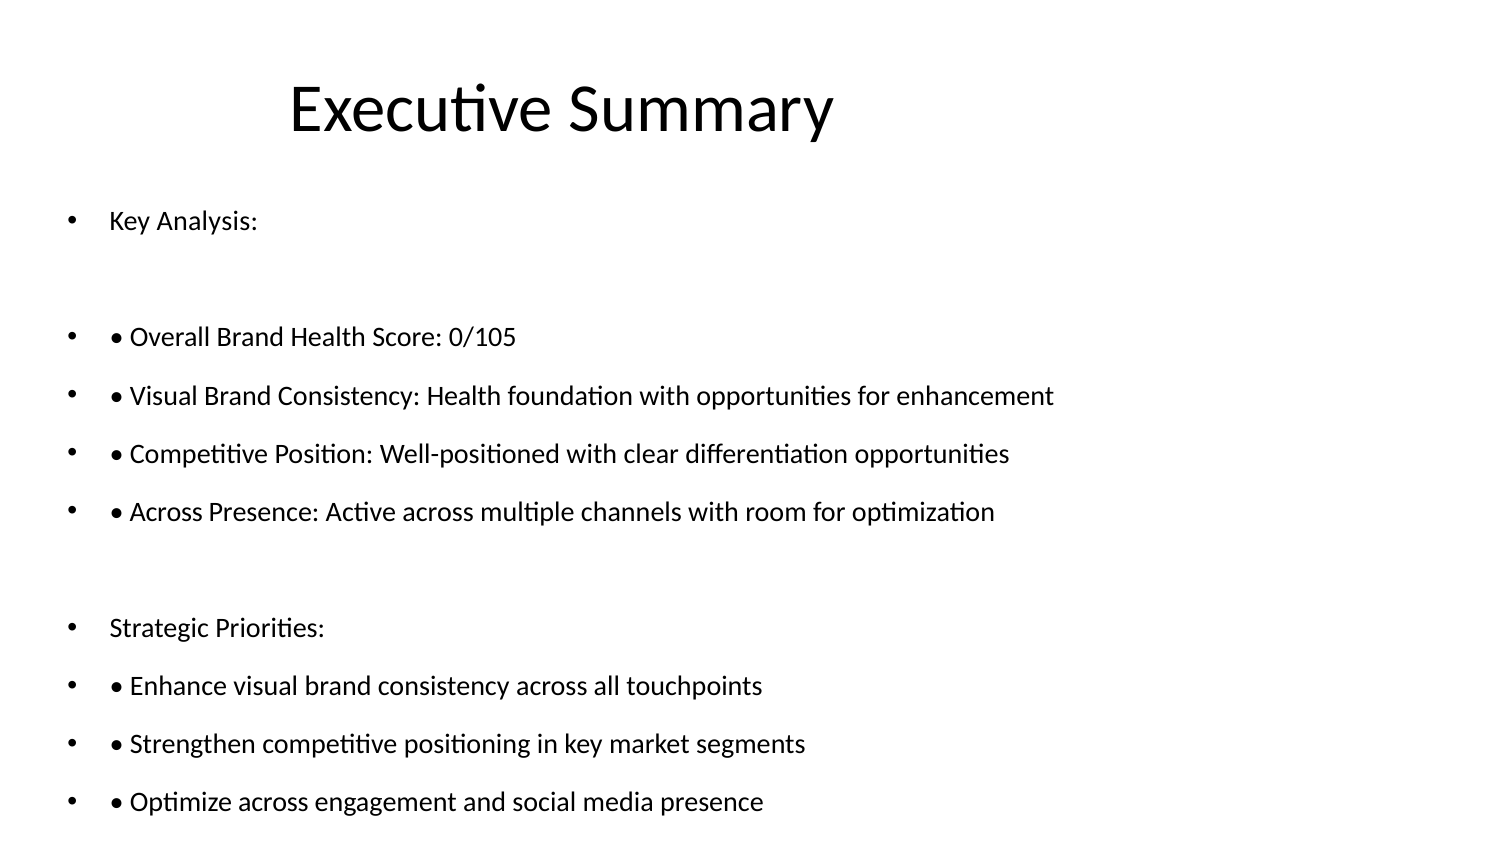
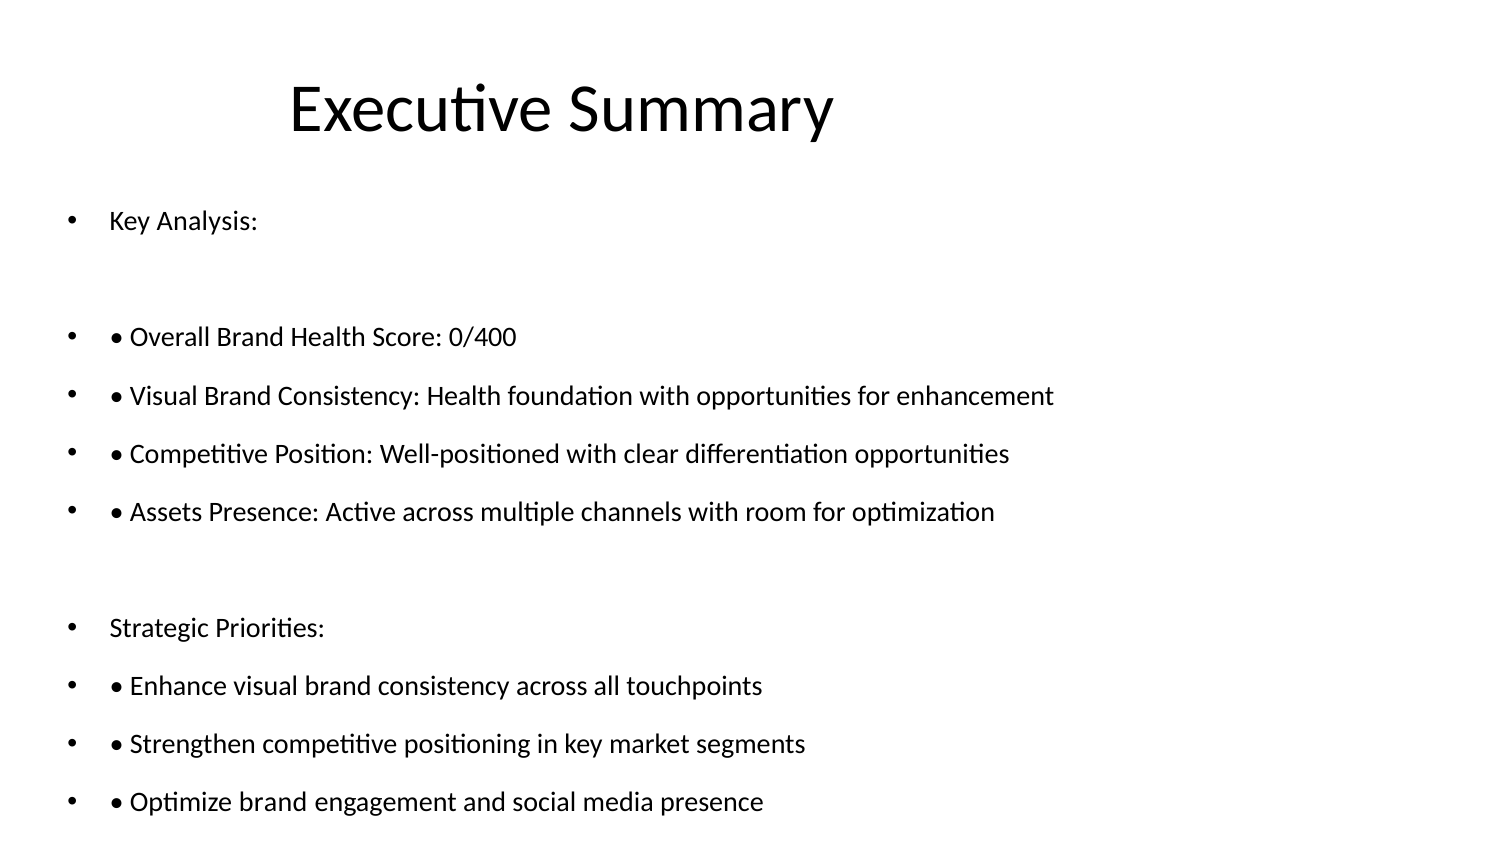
0/105: 0/105 -> 0/400
Across at (166, 512): Across -> Assets
Optimize across: across -> brand
